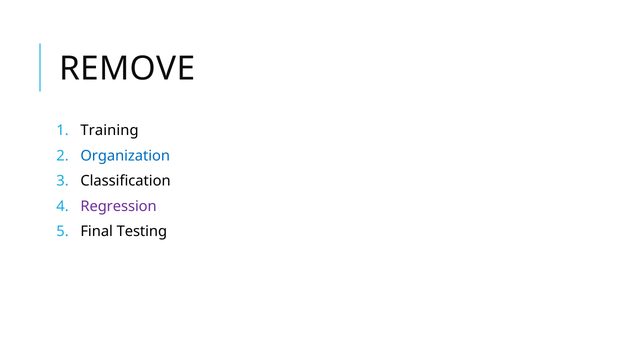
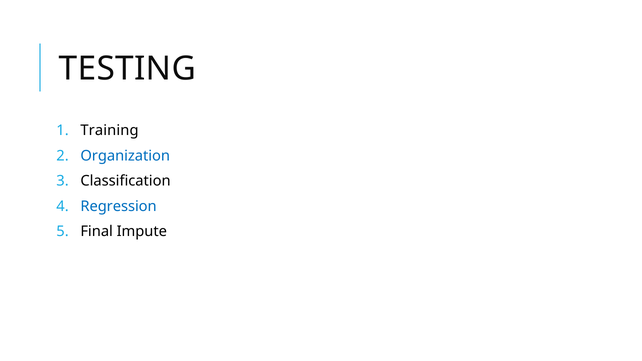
REMOVE: REMOVE -> TESTING
Regression colour: purple -> blue
Testing: Testing -> Impute
